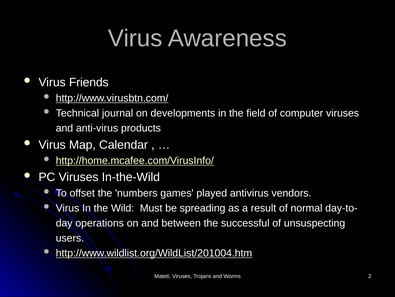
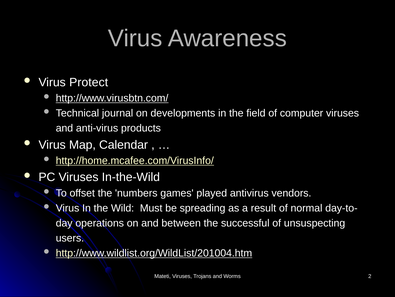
Friends: Friends -> Protect
